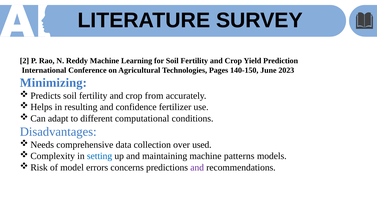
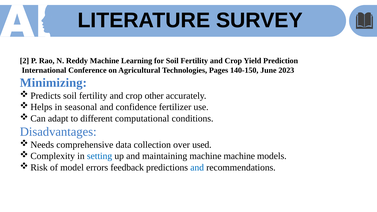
from: from -> other
resulting: resulting -> seasonal
machine patterns: patterns -> machine
concerns: concerns -> feedback
and at (197, 167) colour: purple -> blue
